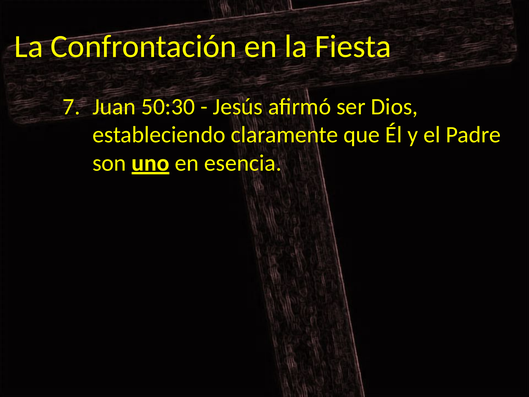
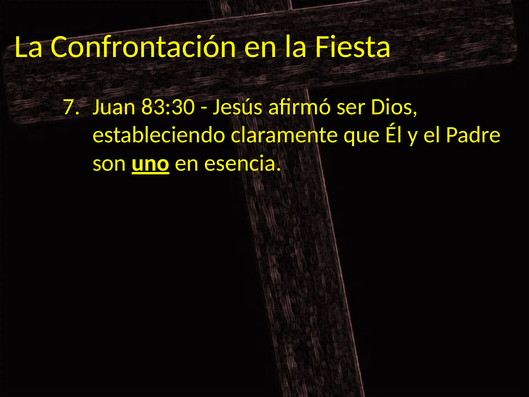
50:30: 50:30 -> 83:30
